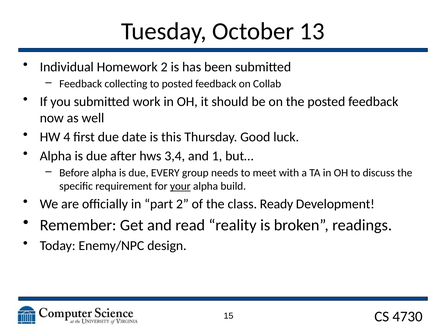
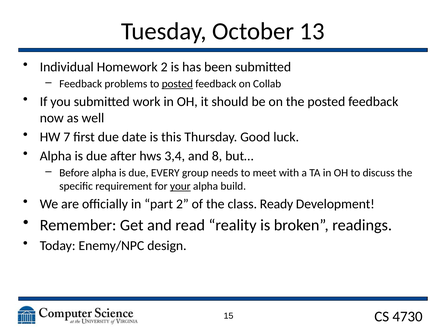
collecting: collecting -> problems
posted at (177, 84) underline: none -> present
4: 4 -> 7
1: 1 -> 8
